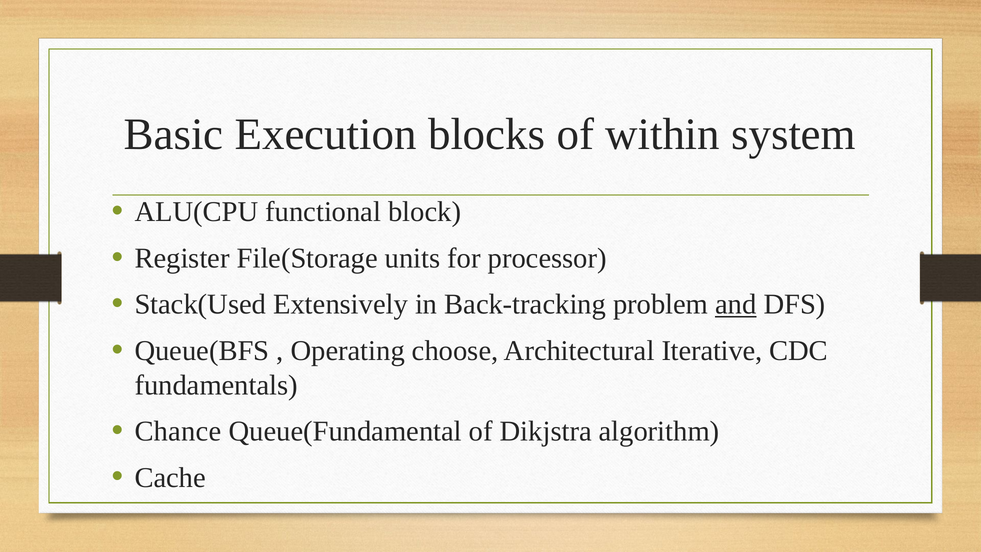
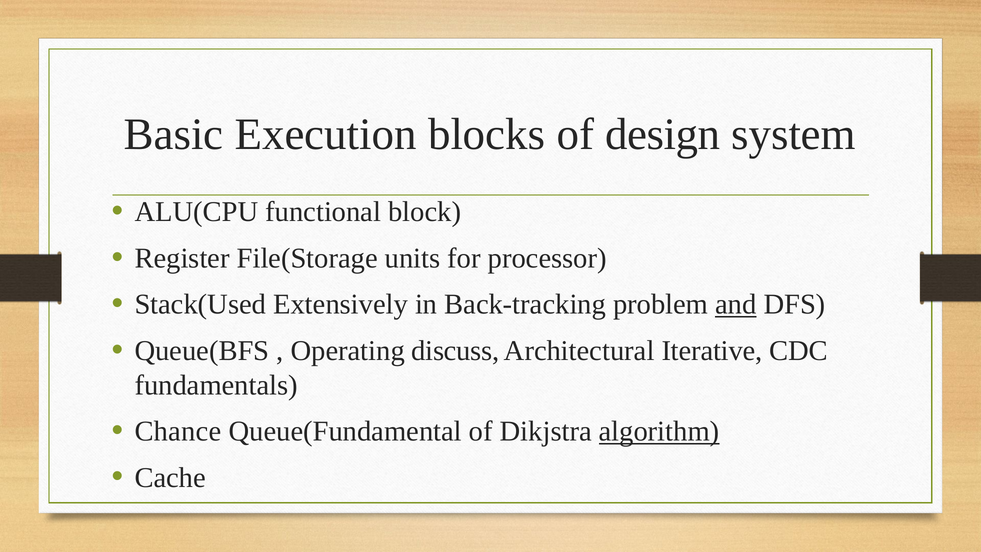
within: within -> design
choose: choose -> discuss
algorithm underline: none -> present
